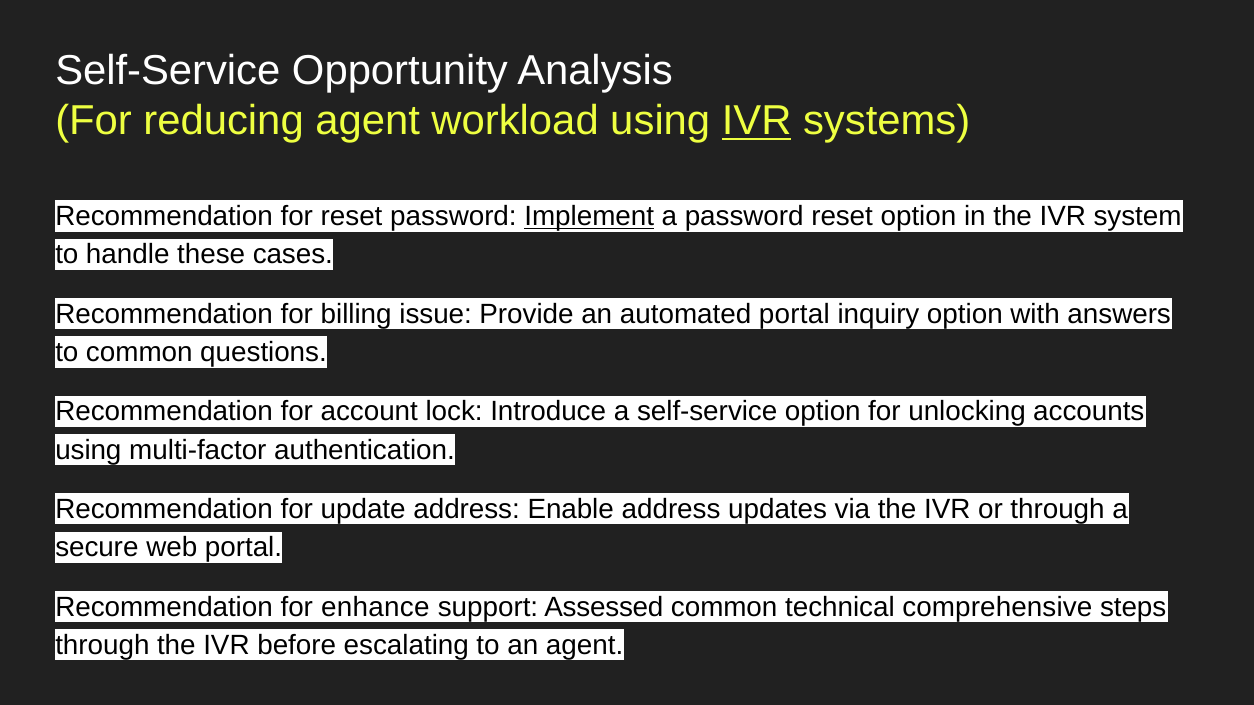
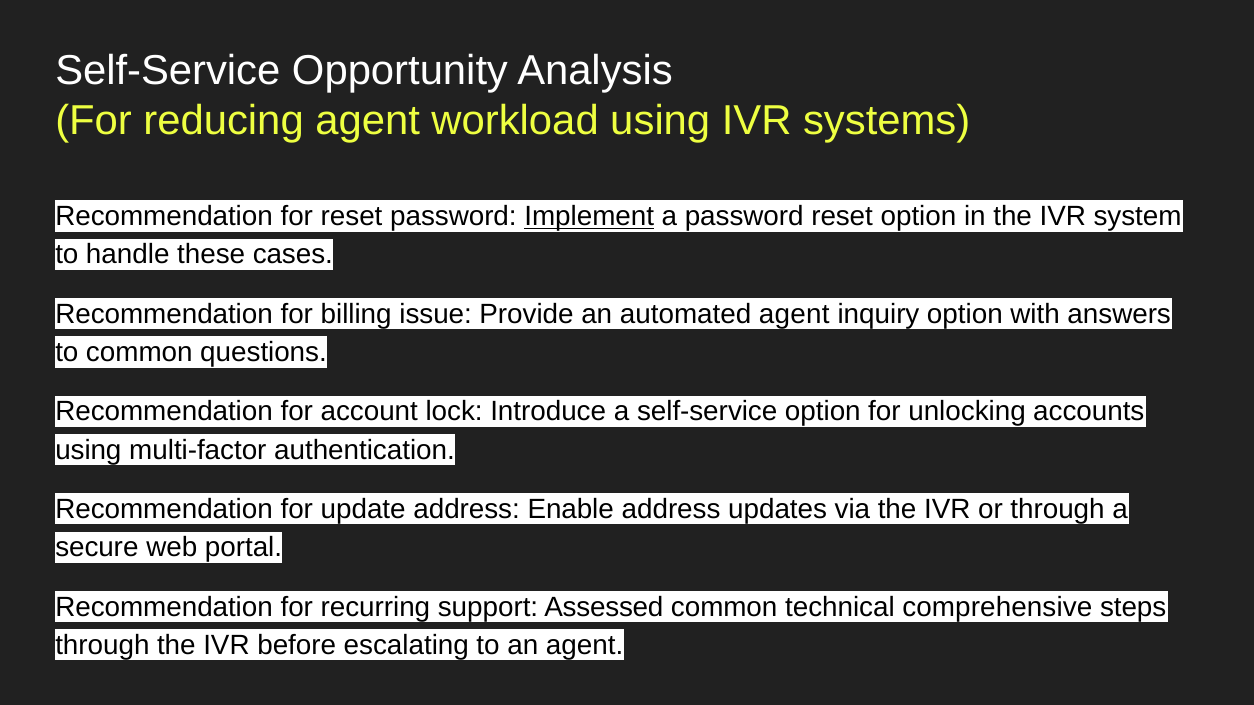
IVR at (757, 121) underline: present -> none
automated portal: portal -> agent
enhance: enhance -> recurring
